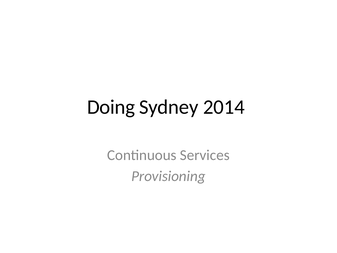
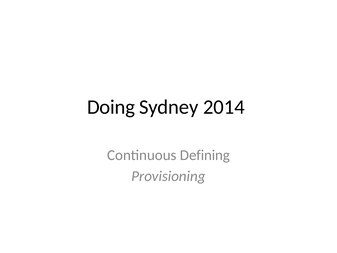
Services: Services -> Defining
